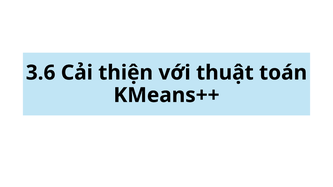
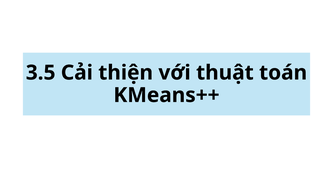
3.6: 3.6 -> 3.5
